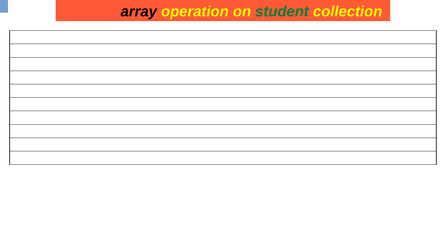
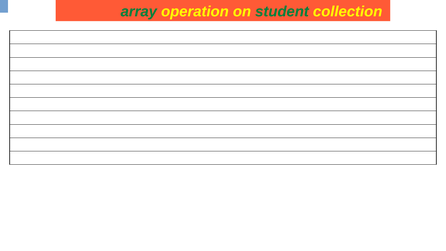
array colour: black -> green
